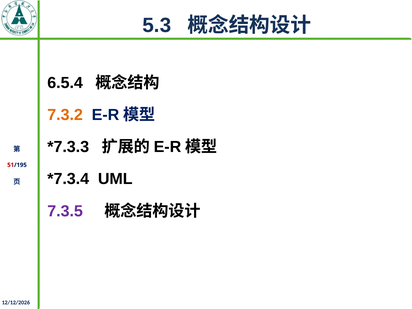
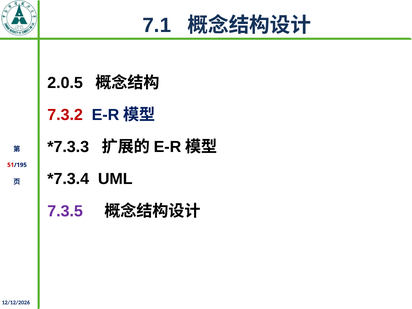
5.3: 5.3 -> 7.1
6.5.4: 6.5.4 -> 2.0.5
7.3.2 colour: orange -> red
